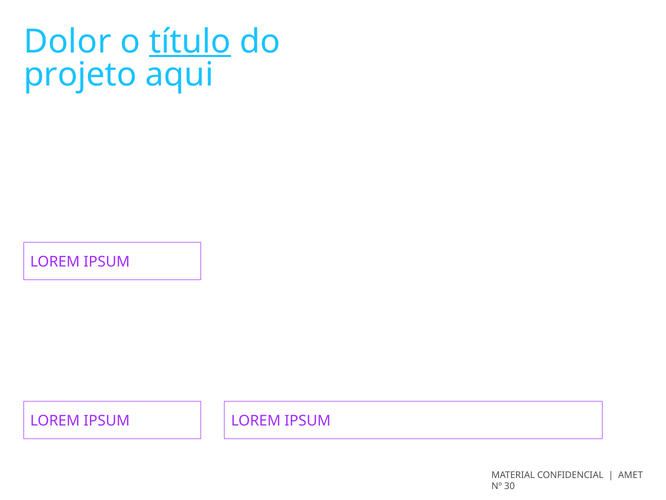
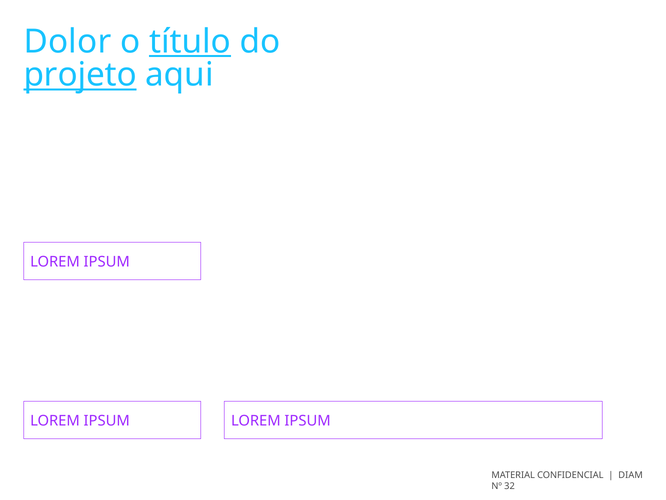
projeto underline: none -> present
AMET: AMET -> DIAM
30: 30 -> 32
